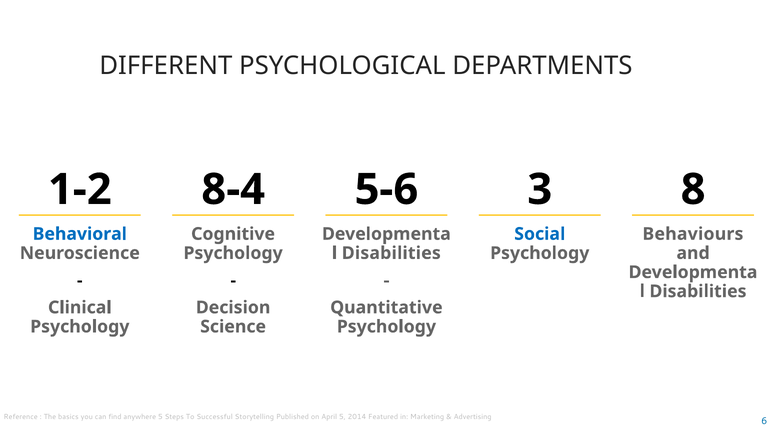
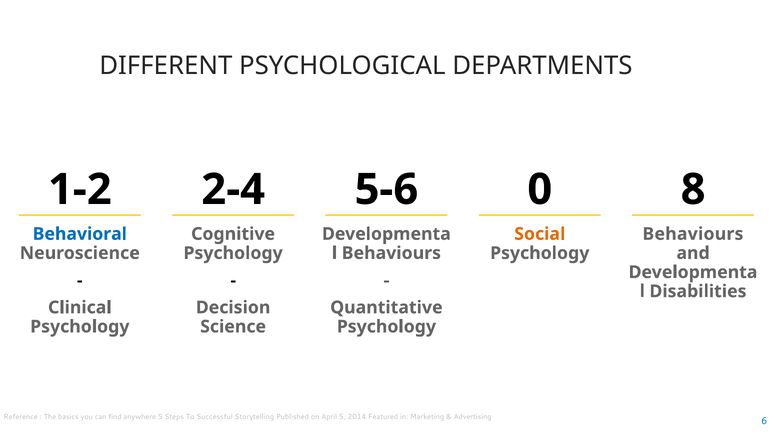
8-4: 8-4 -> 2-4
3: 3 -> 0
Social colour: blue -> orange
Disabilities at (391, 253): Disabilities -> Behaviours
